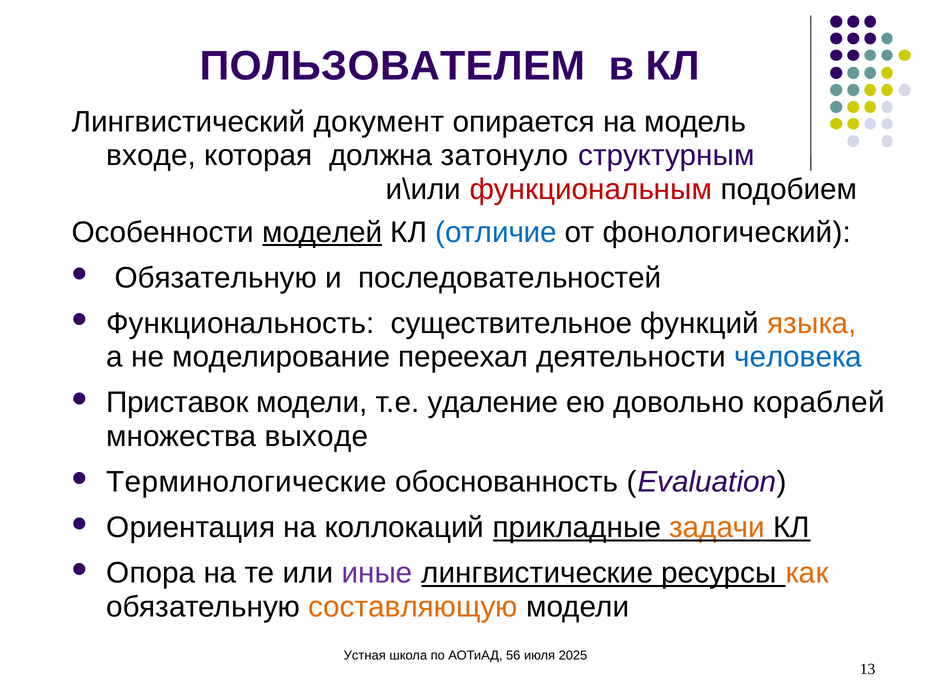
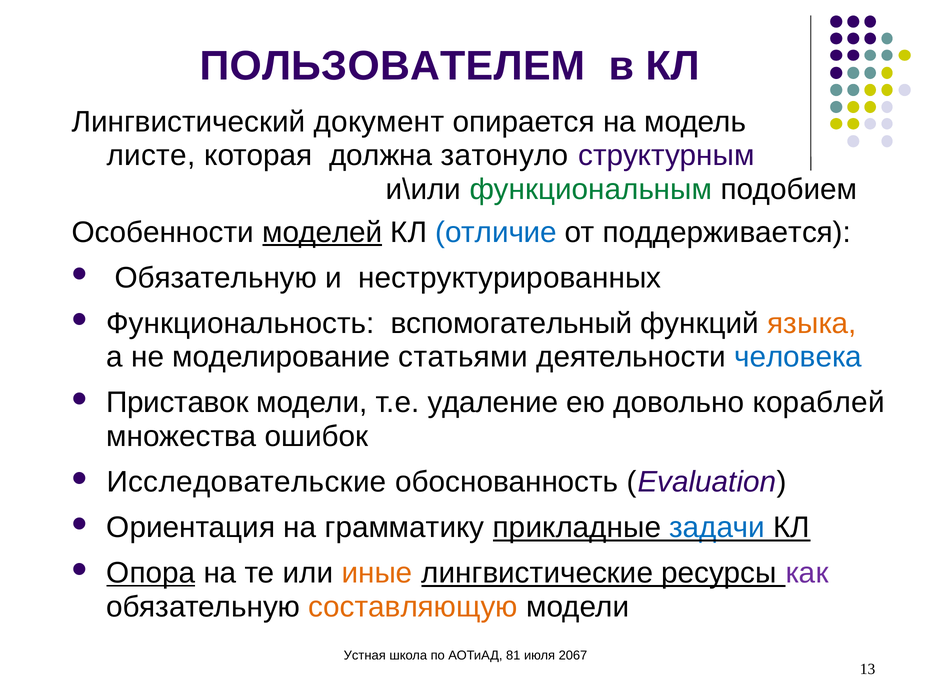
входе: входе -> листе
функциональным colour: red -> green
фонологический: фонологический -> поддерживается
последовательностей: последовательностей -> неструктурированных
существительное: существительное -> вспомогательный
переехал: переехал -> статьями
выходе: выходе -> ошибок
Терминологические: Терминологические -> Исследовательские
коллокаций: коллокаций -> грамматику
задачи colour: orange -> blue
Опора underline: none -> present
иные colour: purple -> orange
как colour: orange -> purple
56: 56 -> 81
2025: 2025 -> 2067
